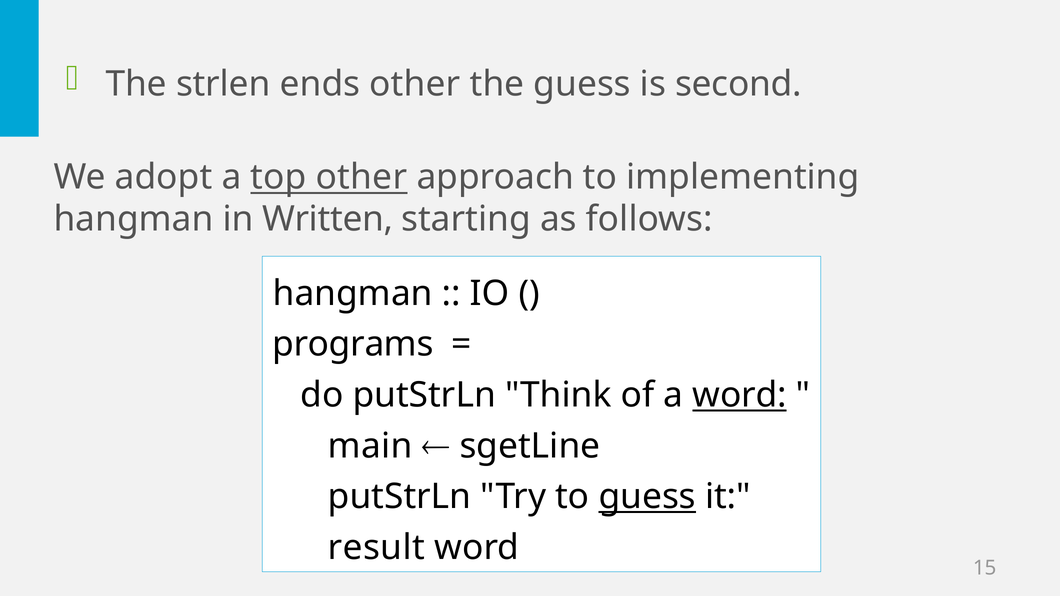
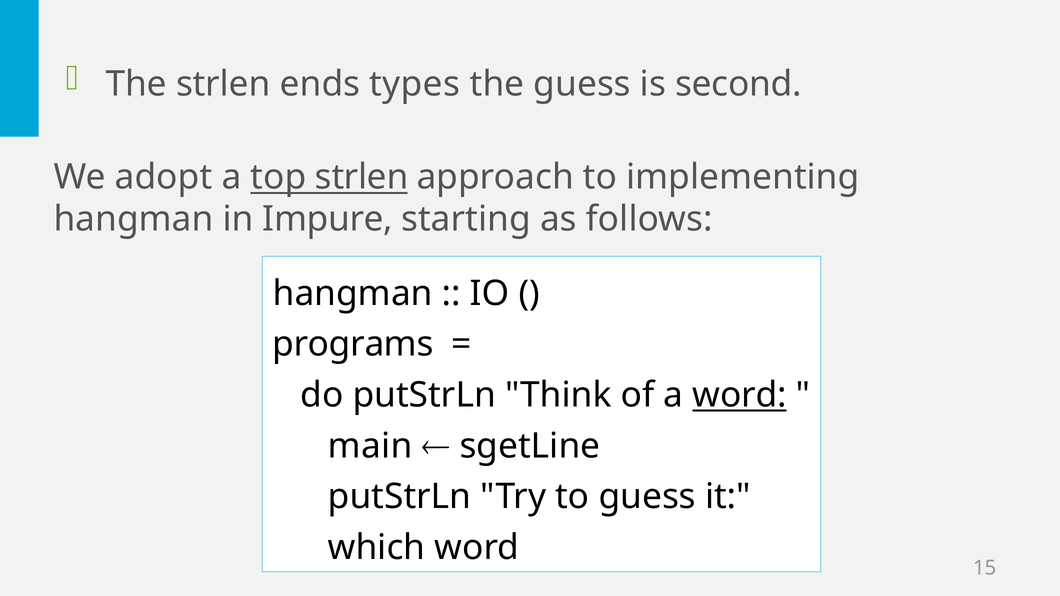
ends other: other -> types
top other: other -> strlen
Written: Written -> Impure
guess at (647, 497) underline: present -> none
result: result -> which
